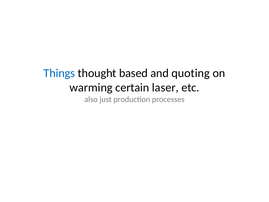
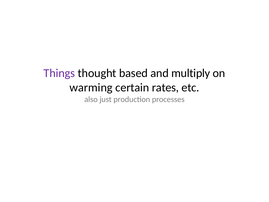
Things colour: blue -> purple
quoting: quoting -> multiply
laser: laser -> rates
